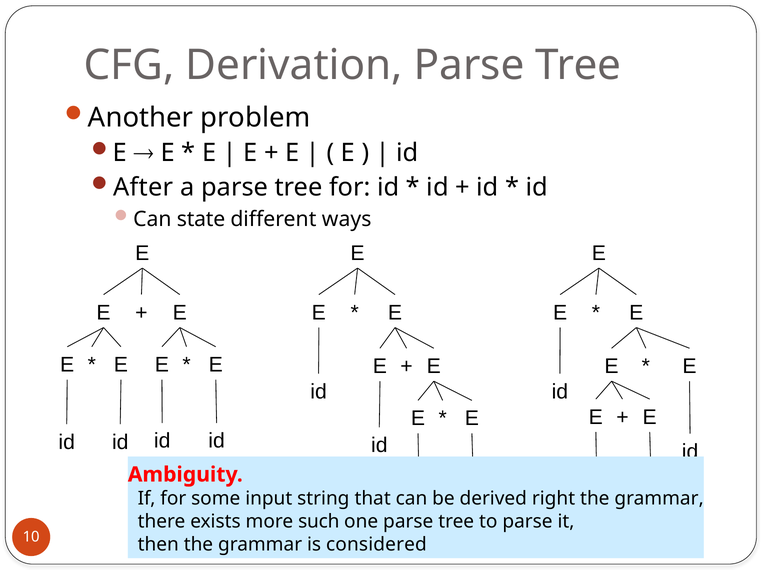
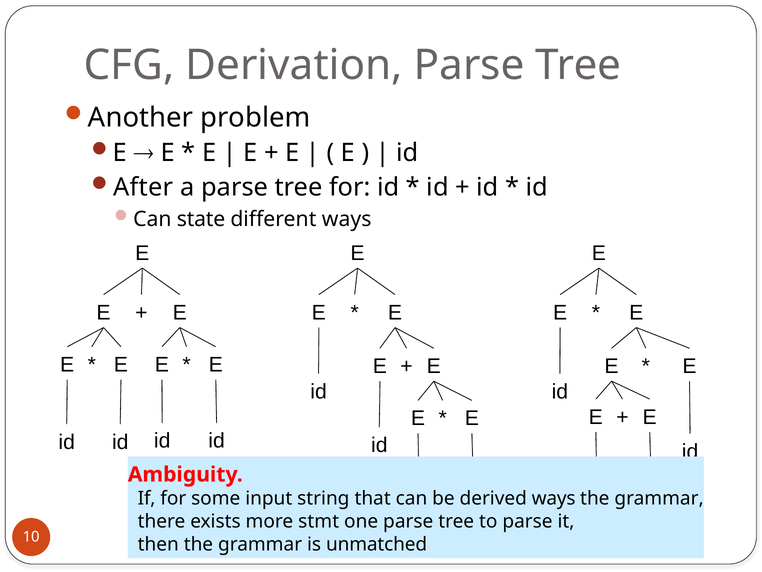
right at (554, 498): right -> ways
such: such -> stmt
considered: considered -> unmatched
